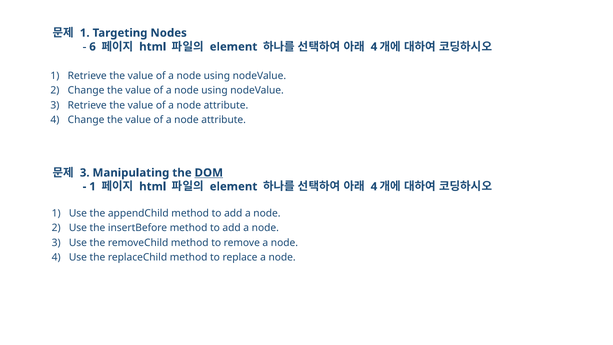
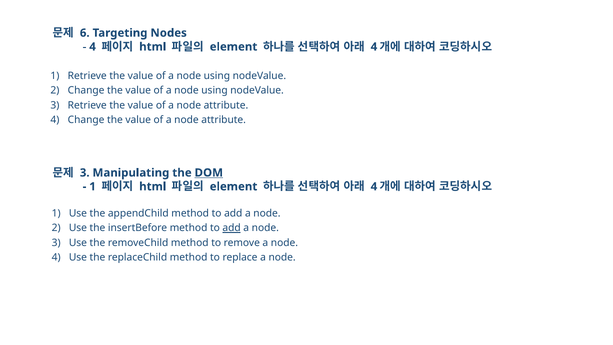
1 at (85, 33): 1 -> 6
6 at (93, 47): 6 -> 4
add at (232, 228) underline: none -> present
